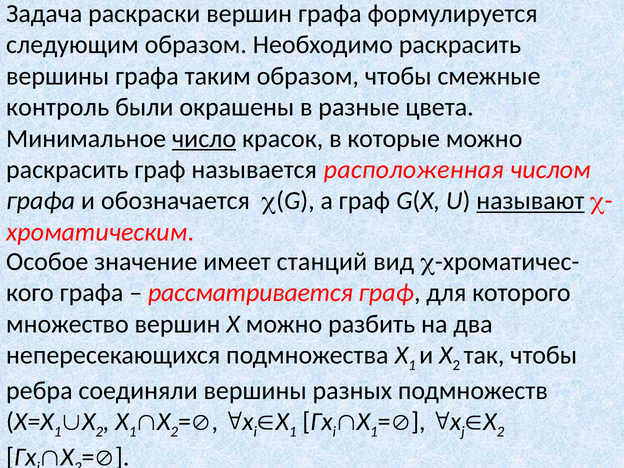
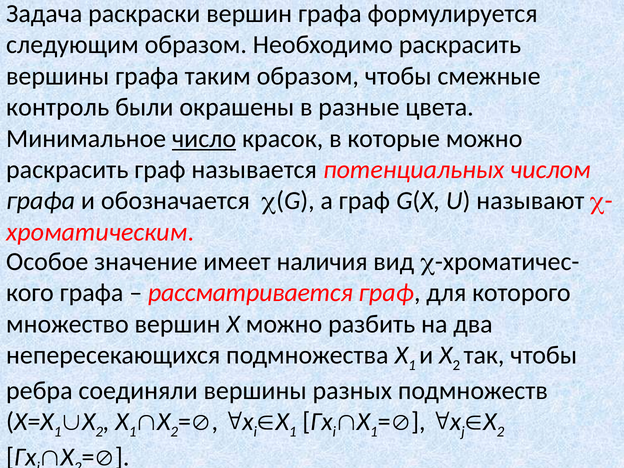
расположенная: расположенная -> потенциальных
называют underline: present -> none
станций: станций -> наличия
